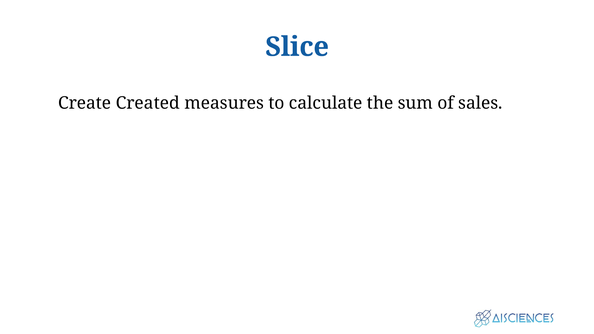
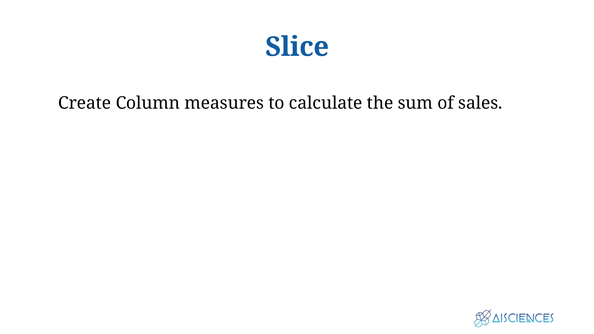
Created: Created -> Column
